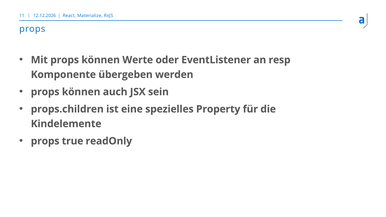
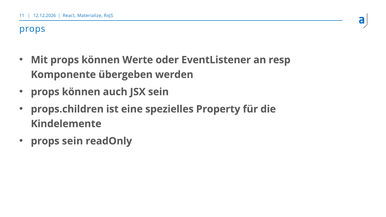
props true: true -> sein
